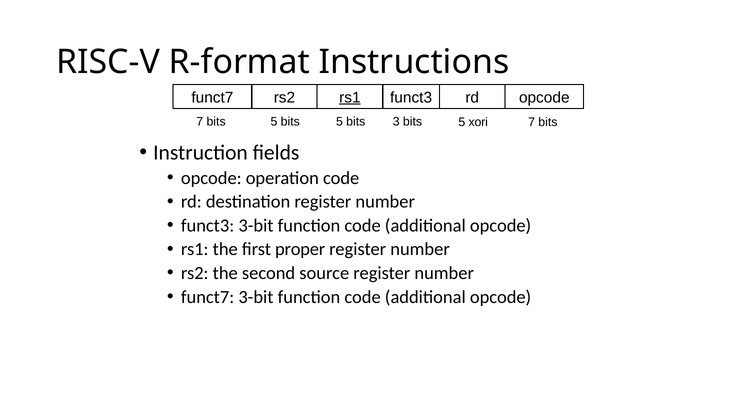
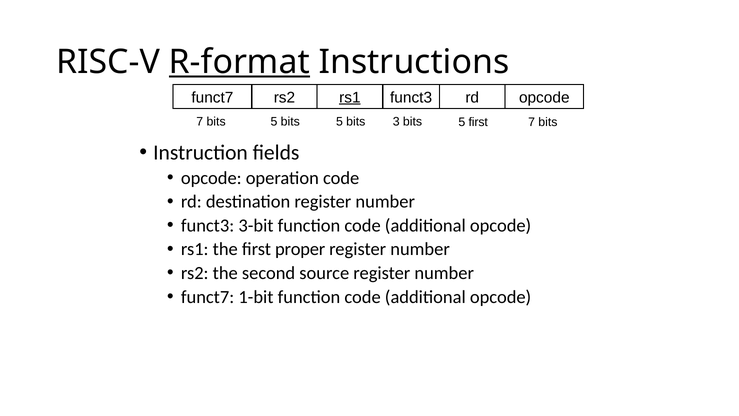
R-format underline: none -> present
5 xori: xori -> first
funct7 3-bit: 3-bit -> 1-bit
